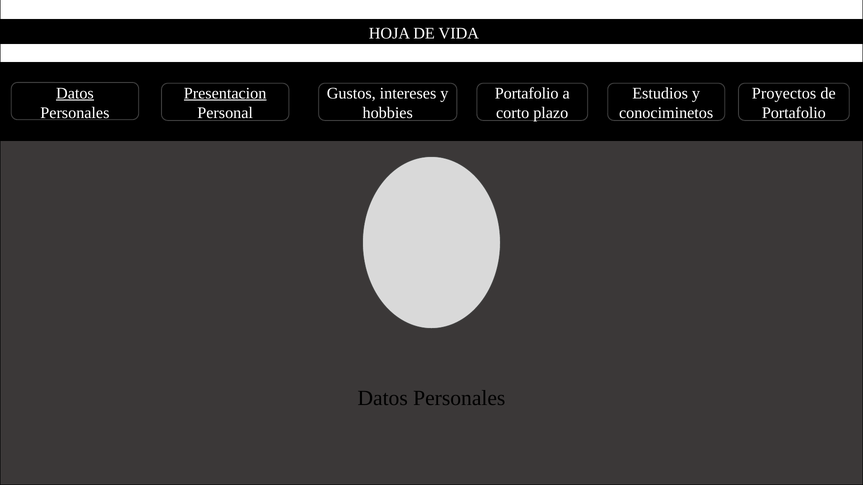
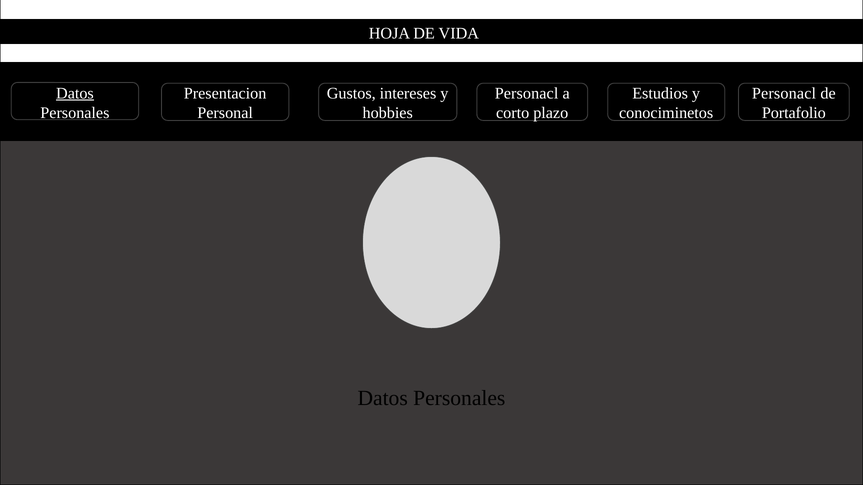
Presentacion underline: present -> none
Portafolio at (527, 93): Portafolio -> Personacl
Proyectos at (784, 93): Proyectos -> Personacl
